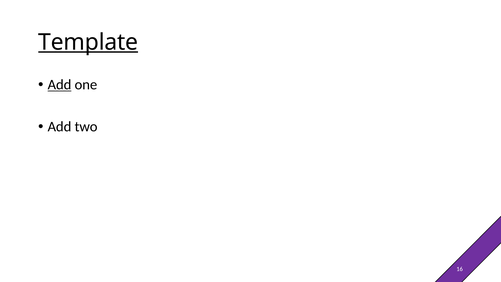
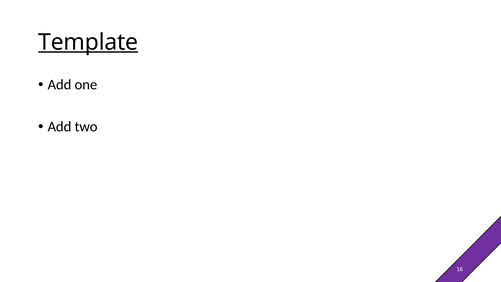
Add at (59, 85) underline: present -> none
